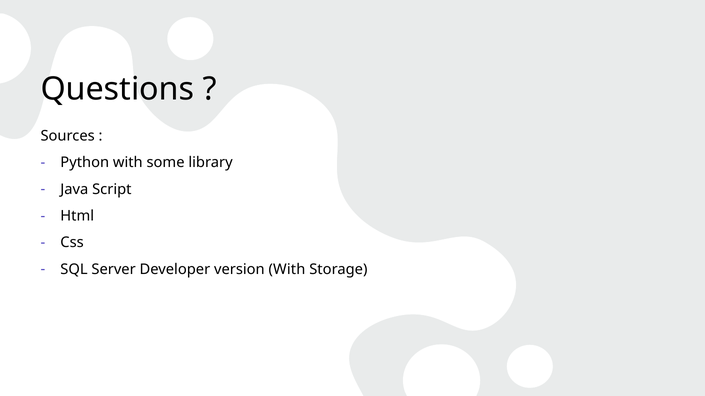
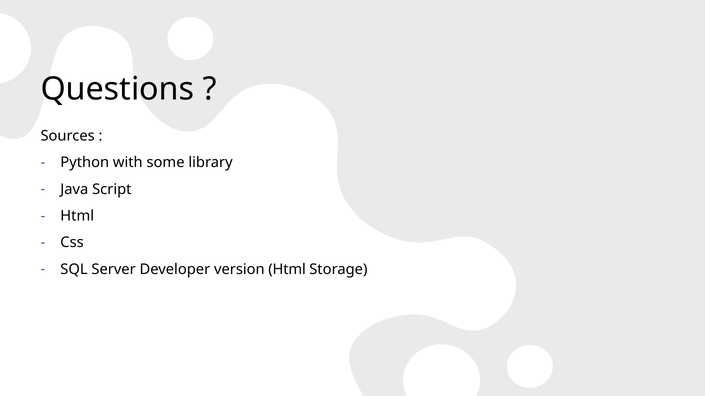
version With: With -> Html
